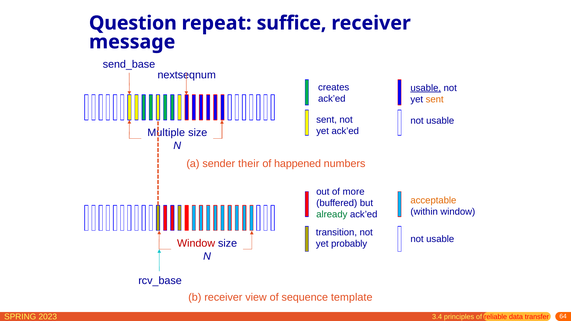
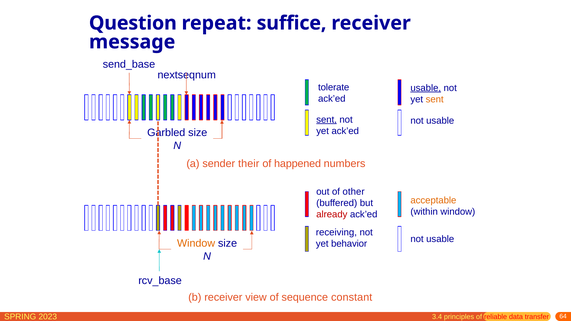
creates: creates -> tolerate
sent at (327, 120) underline: none -> present
Multiple: Multiple -> Garbled
more: more -> other
already colour: green -> red
transition: transition -> receiving
Window at (196, 244) colour: red -> orange
probably: probably -> behavior
template: template -> constant
